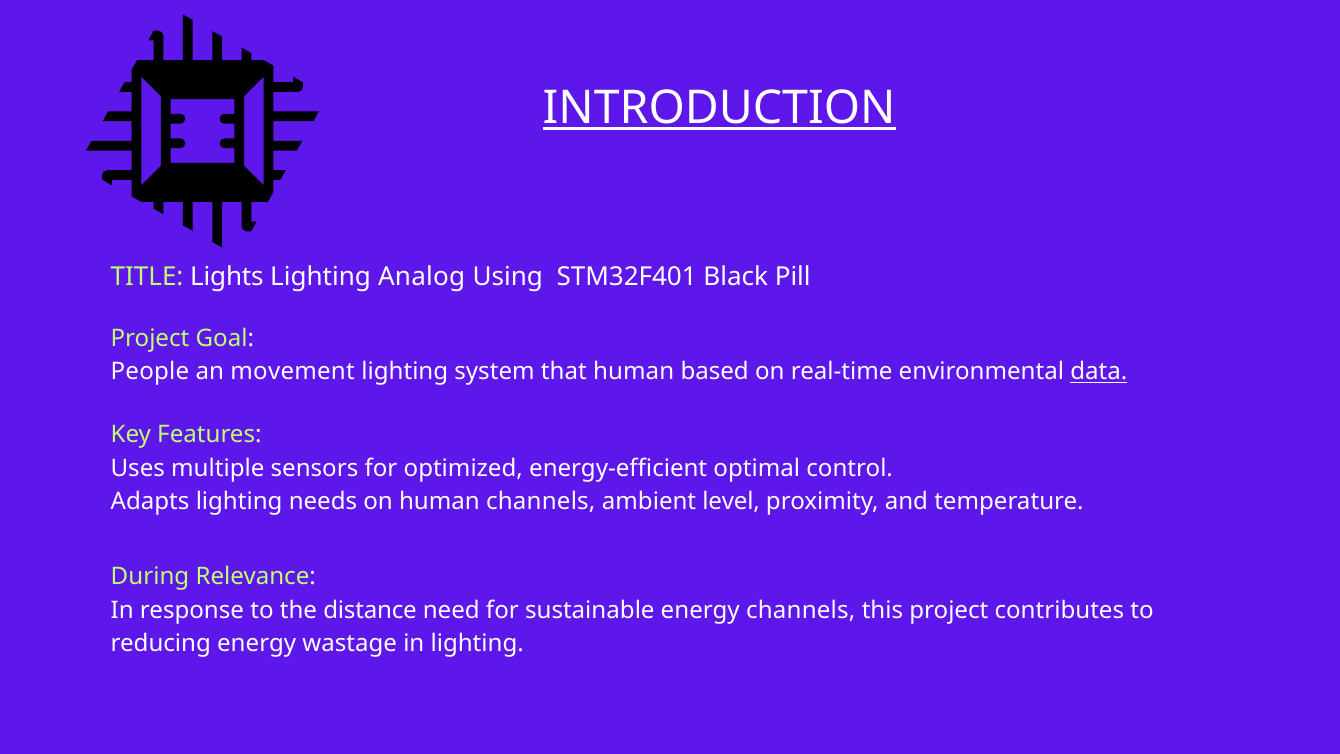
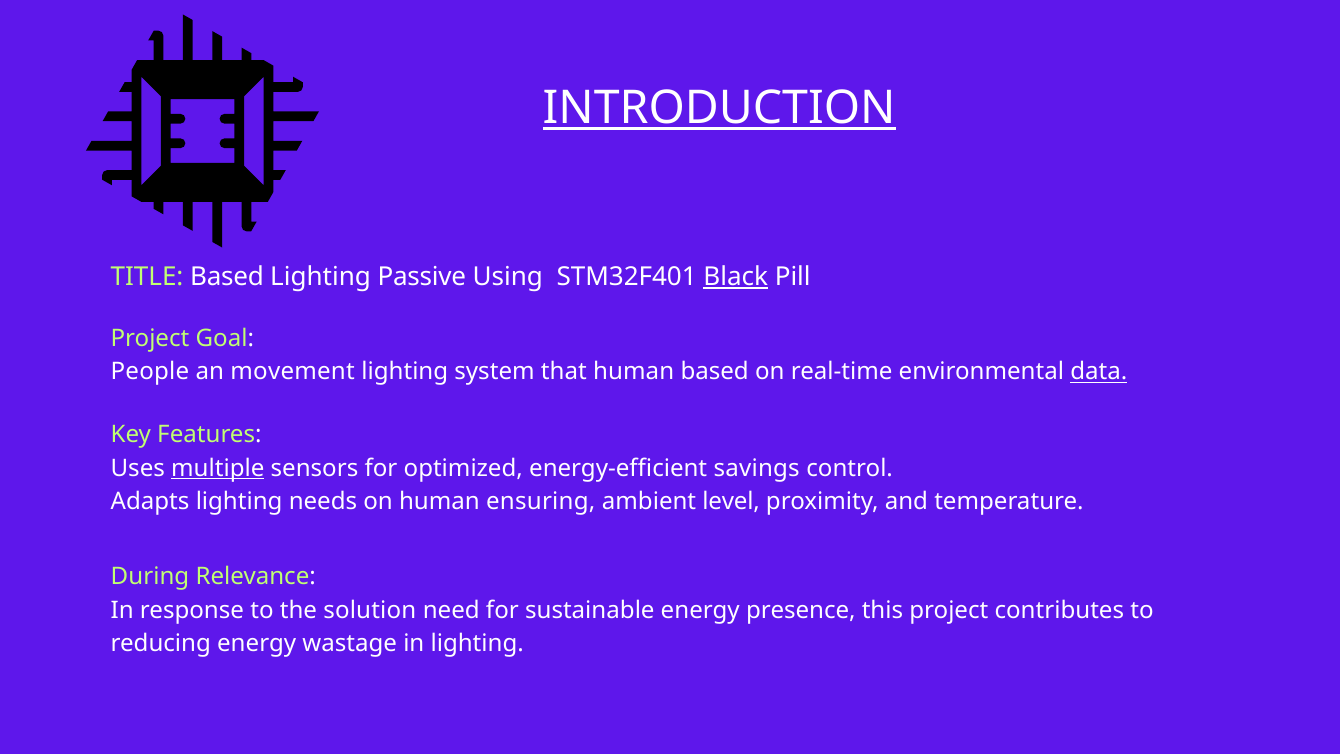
TITLE Lights: Lights -> Based
Analog: Analog -> Passive
Black underline: none -> present
multiple underline: none -> present
optimal: optimal -> savings
human channels: channels -> ensuring
distance: distance -> solution
energy channels: channels -> presence
